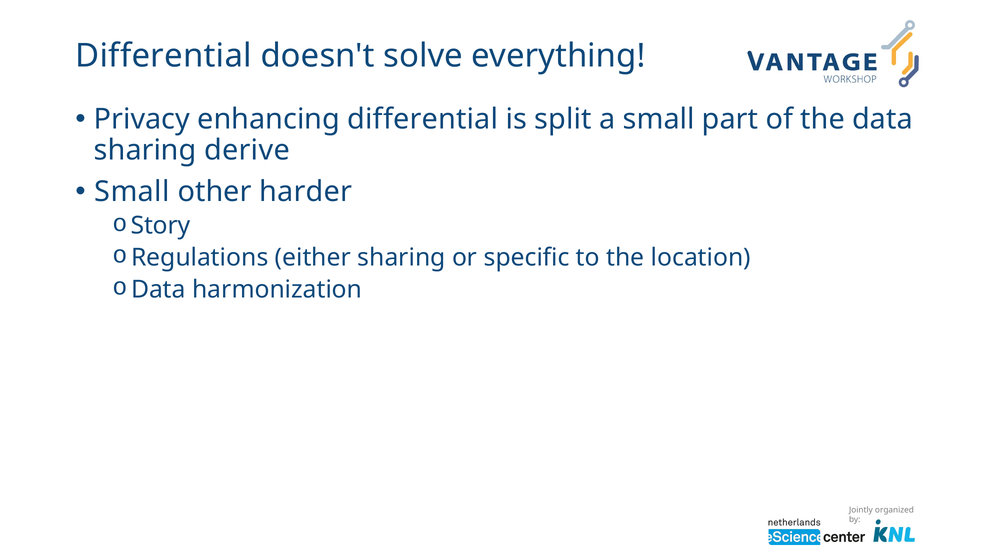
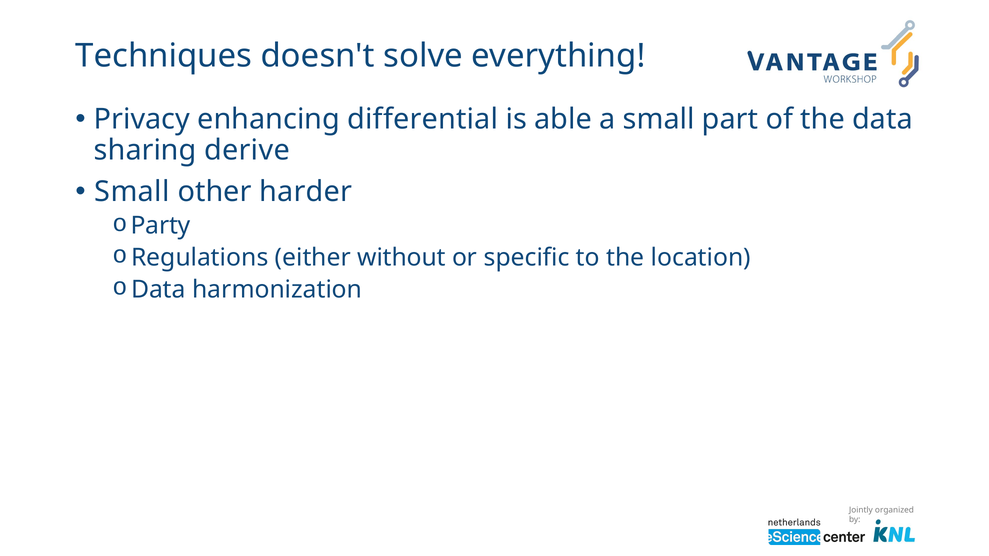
Differential at (164, 56): Differential -> Techniques
split: split -> able
Story: Story -> Party
either sharing: sharing -> without
